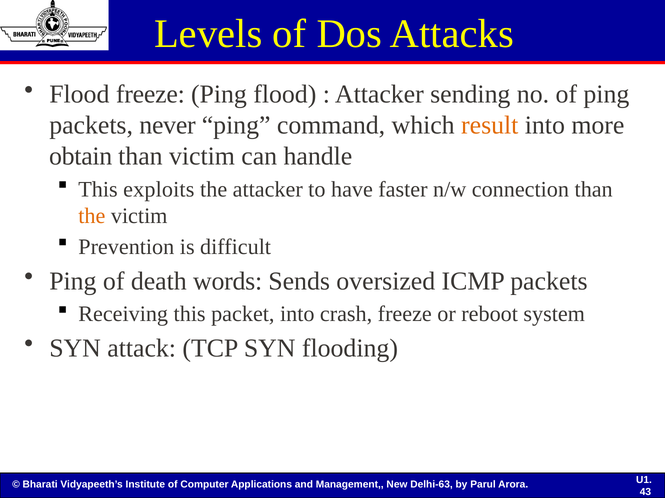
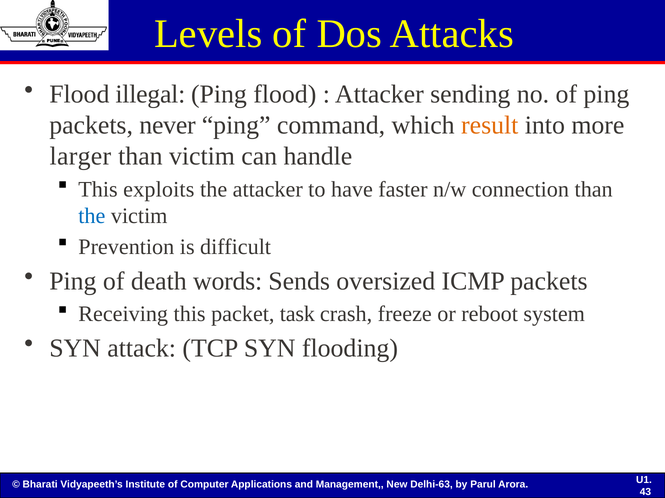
Flood freeze: freeze -> illegal
obtain: obtain -> larger
the at (92, 216) colour: orange -> blue
packet into: into -> task
